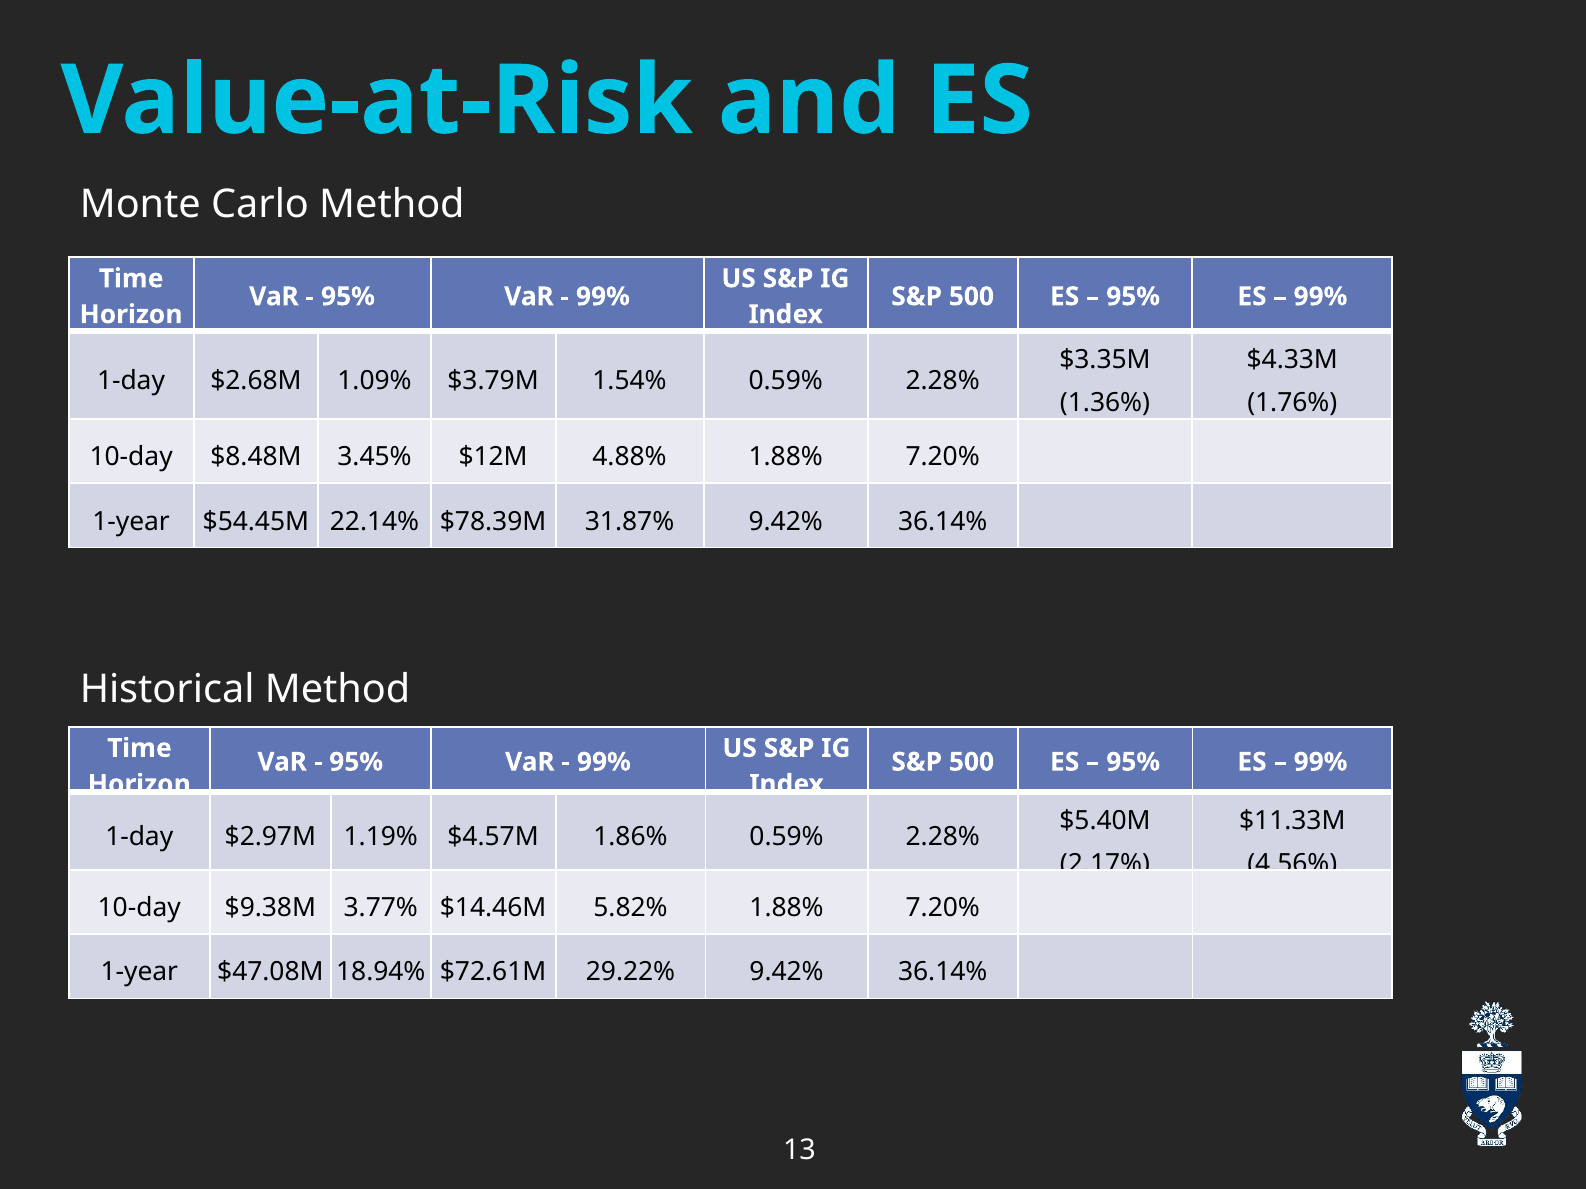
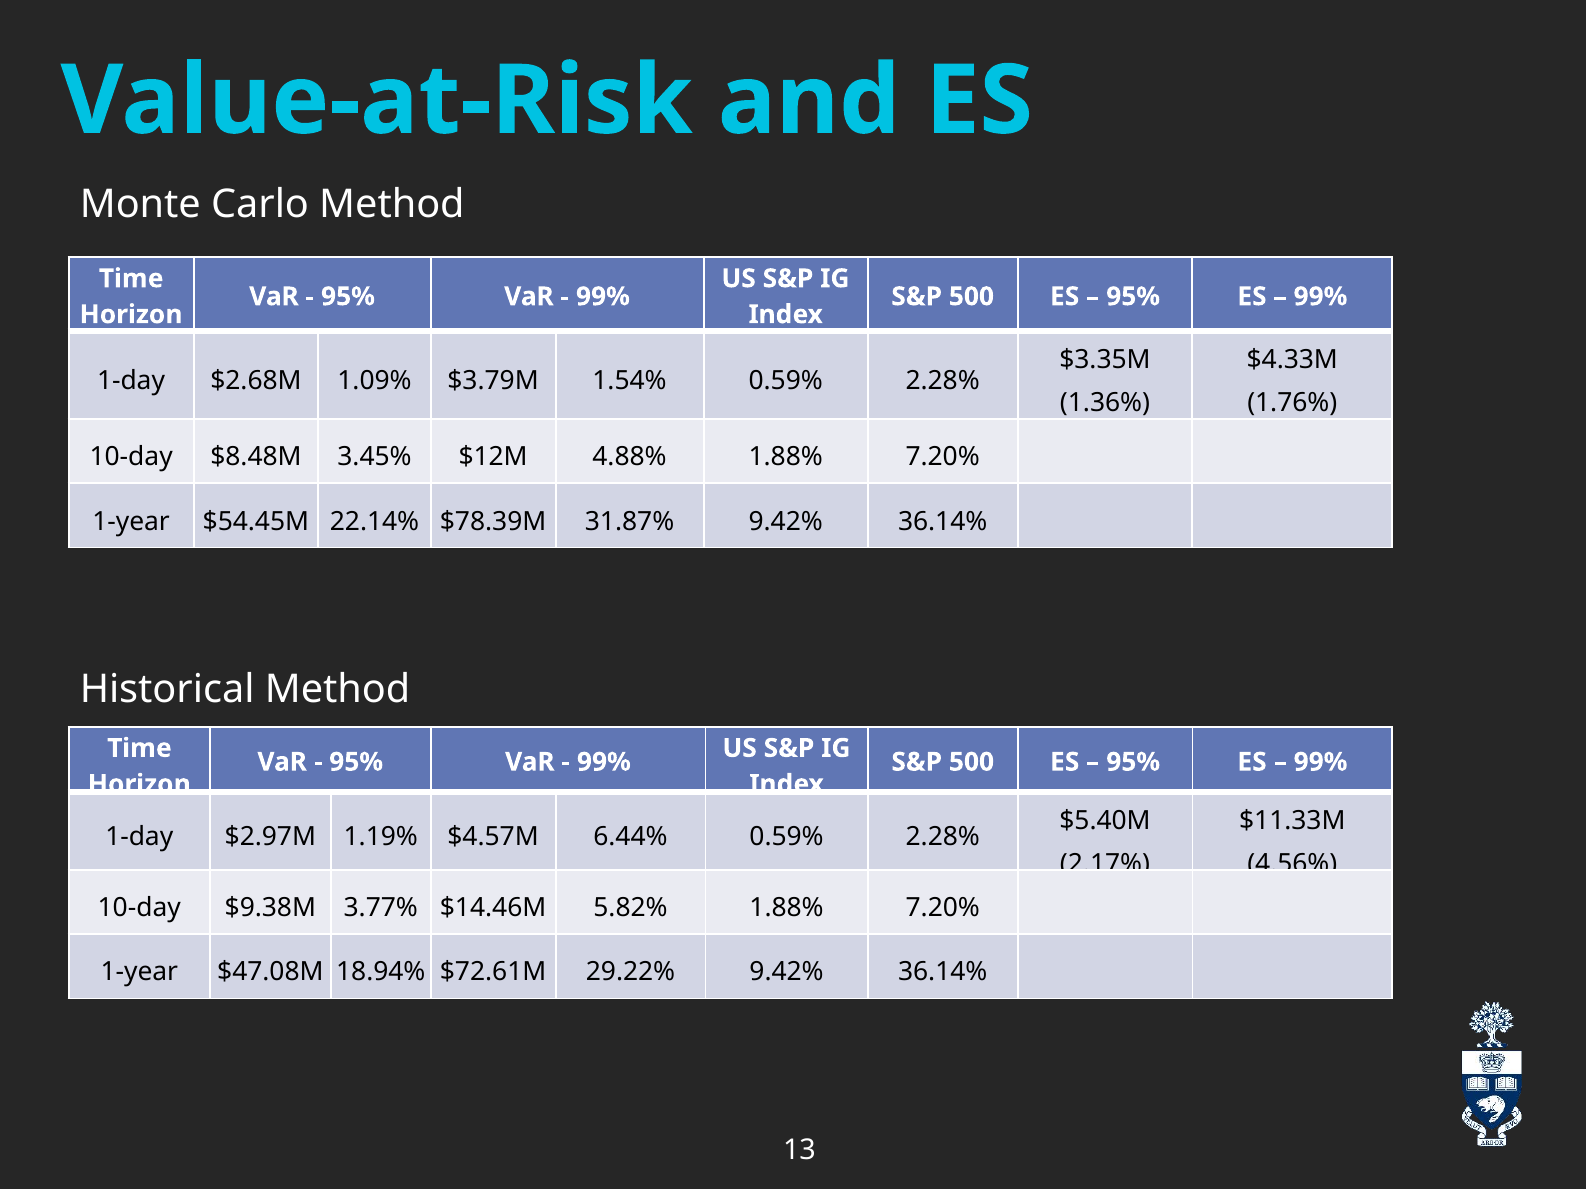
1.86%: 1.86% -> 6.44%
